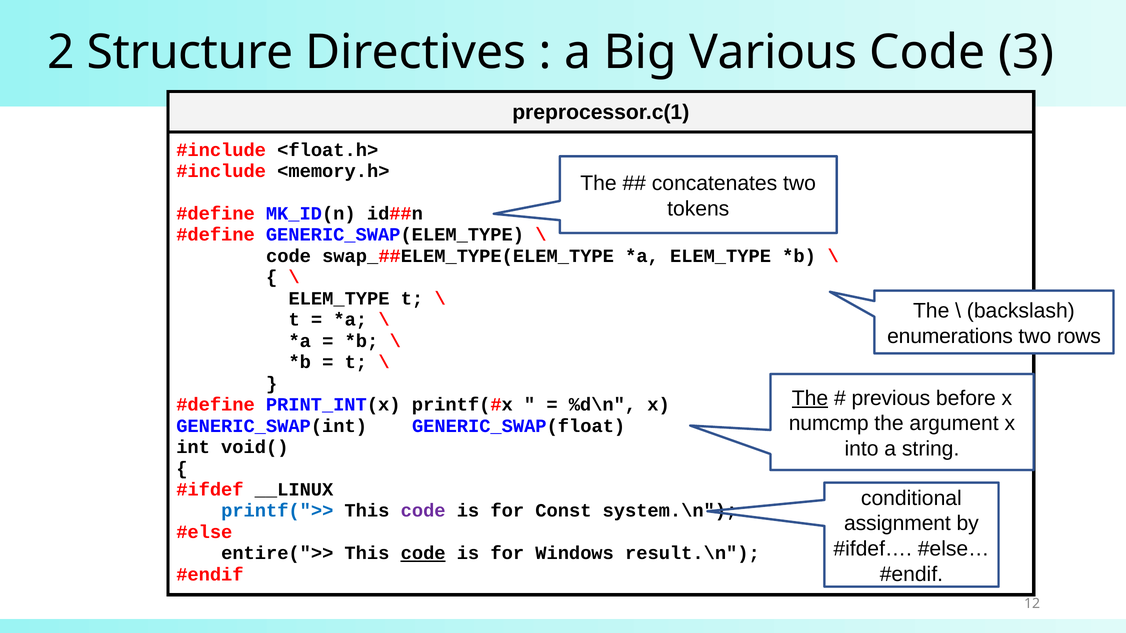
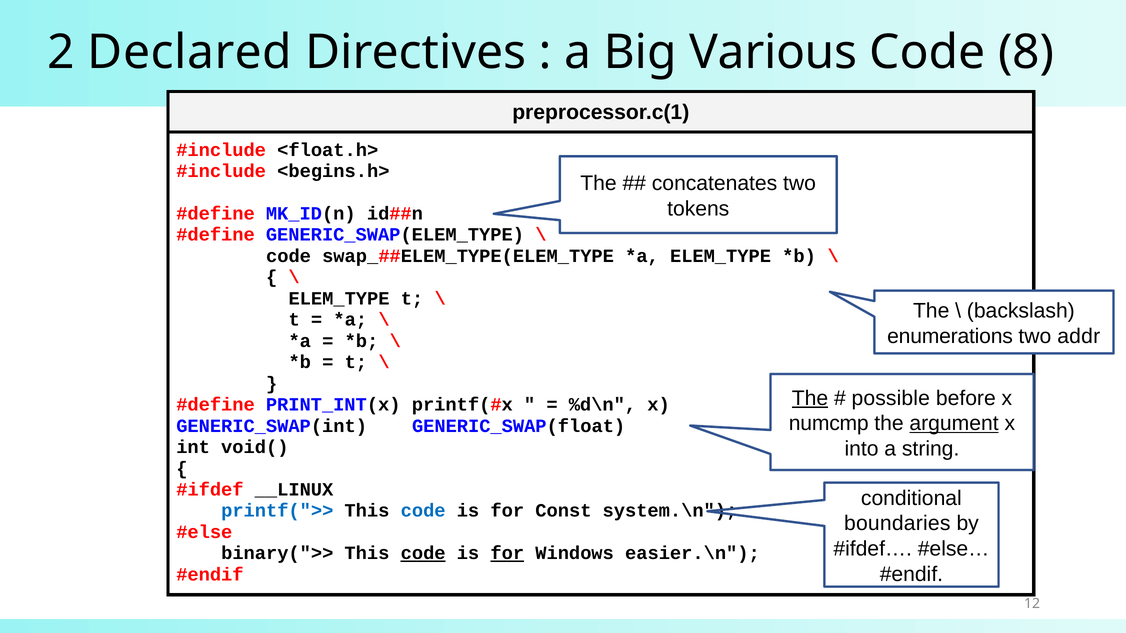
Structure: Structure -> Declared
3: 3 -> 8
<memory.h>: <memory.h> -> <begins.h>
rows: rows -> addr
previous: previous -> possible
argument underline: none -> present
code at (423, 511) colour: purple -> blue
assignment: assignment -> boundaries
entire(">>: entire(">> -> binary(">>
for at (507, 554) underline: none -> present
result.\n: result.\n -> easier.\n
